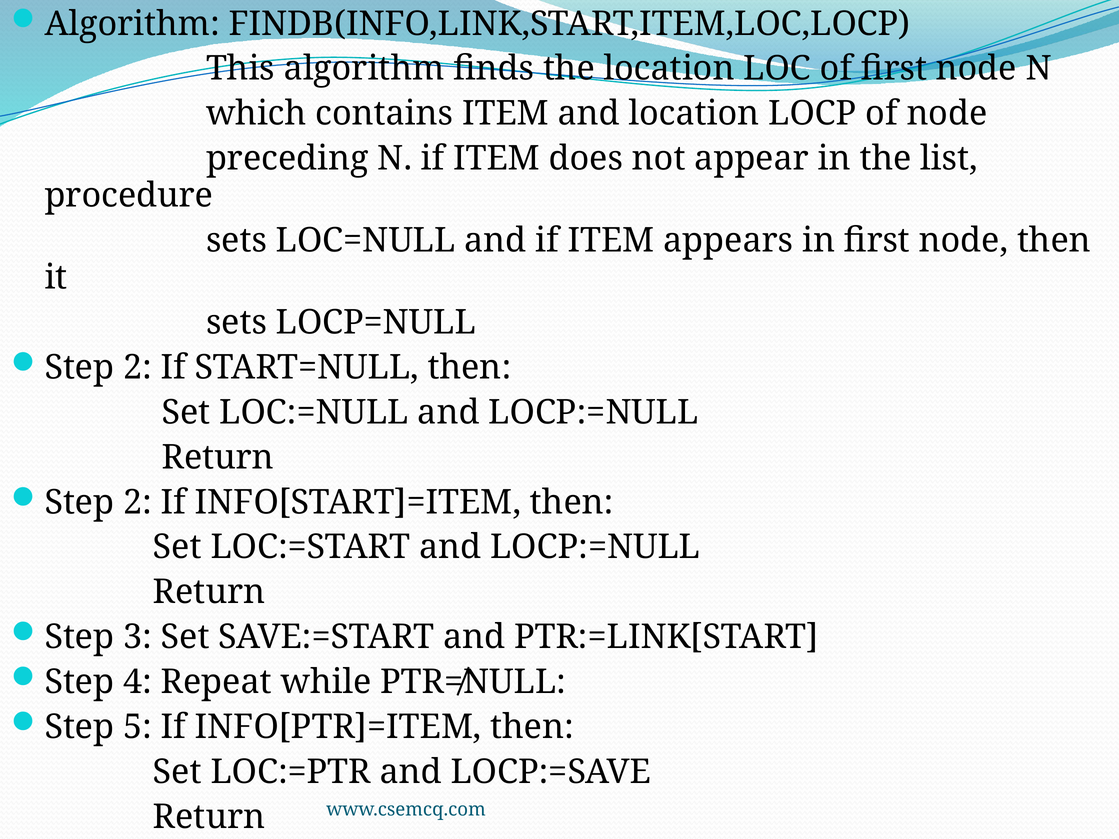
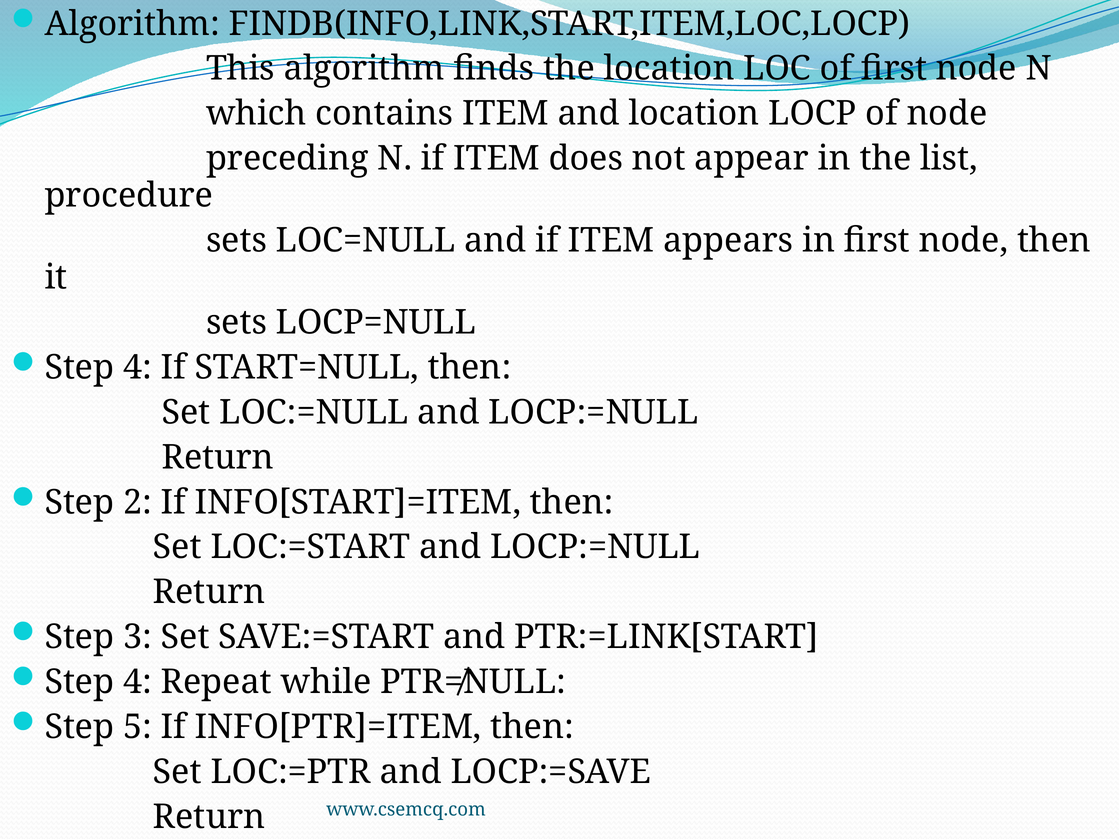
2 at (138, 367): 2 -> 4
